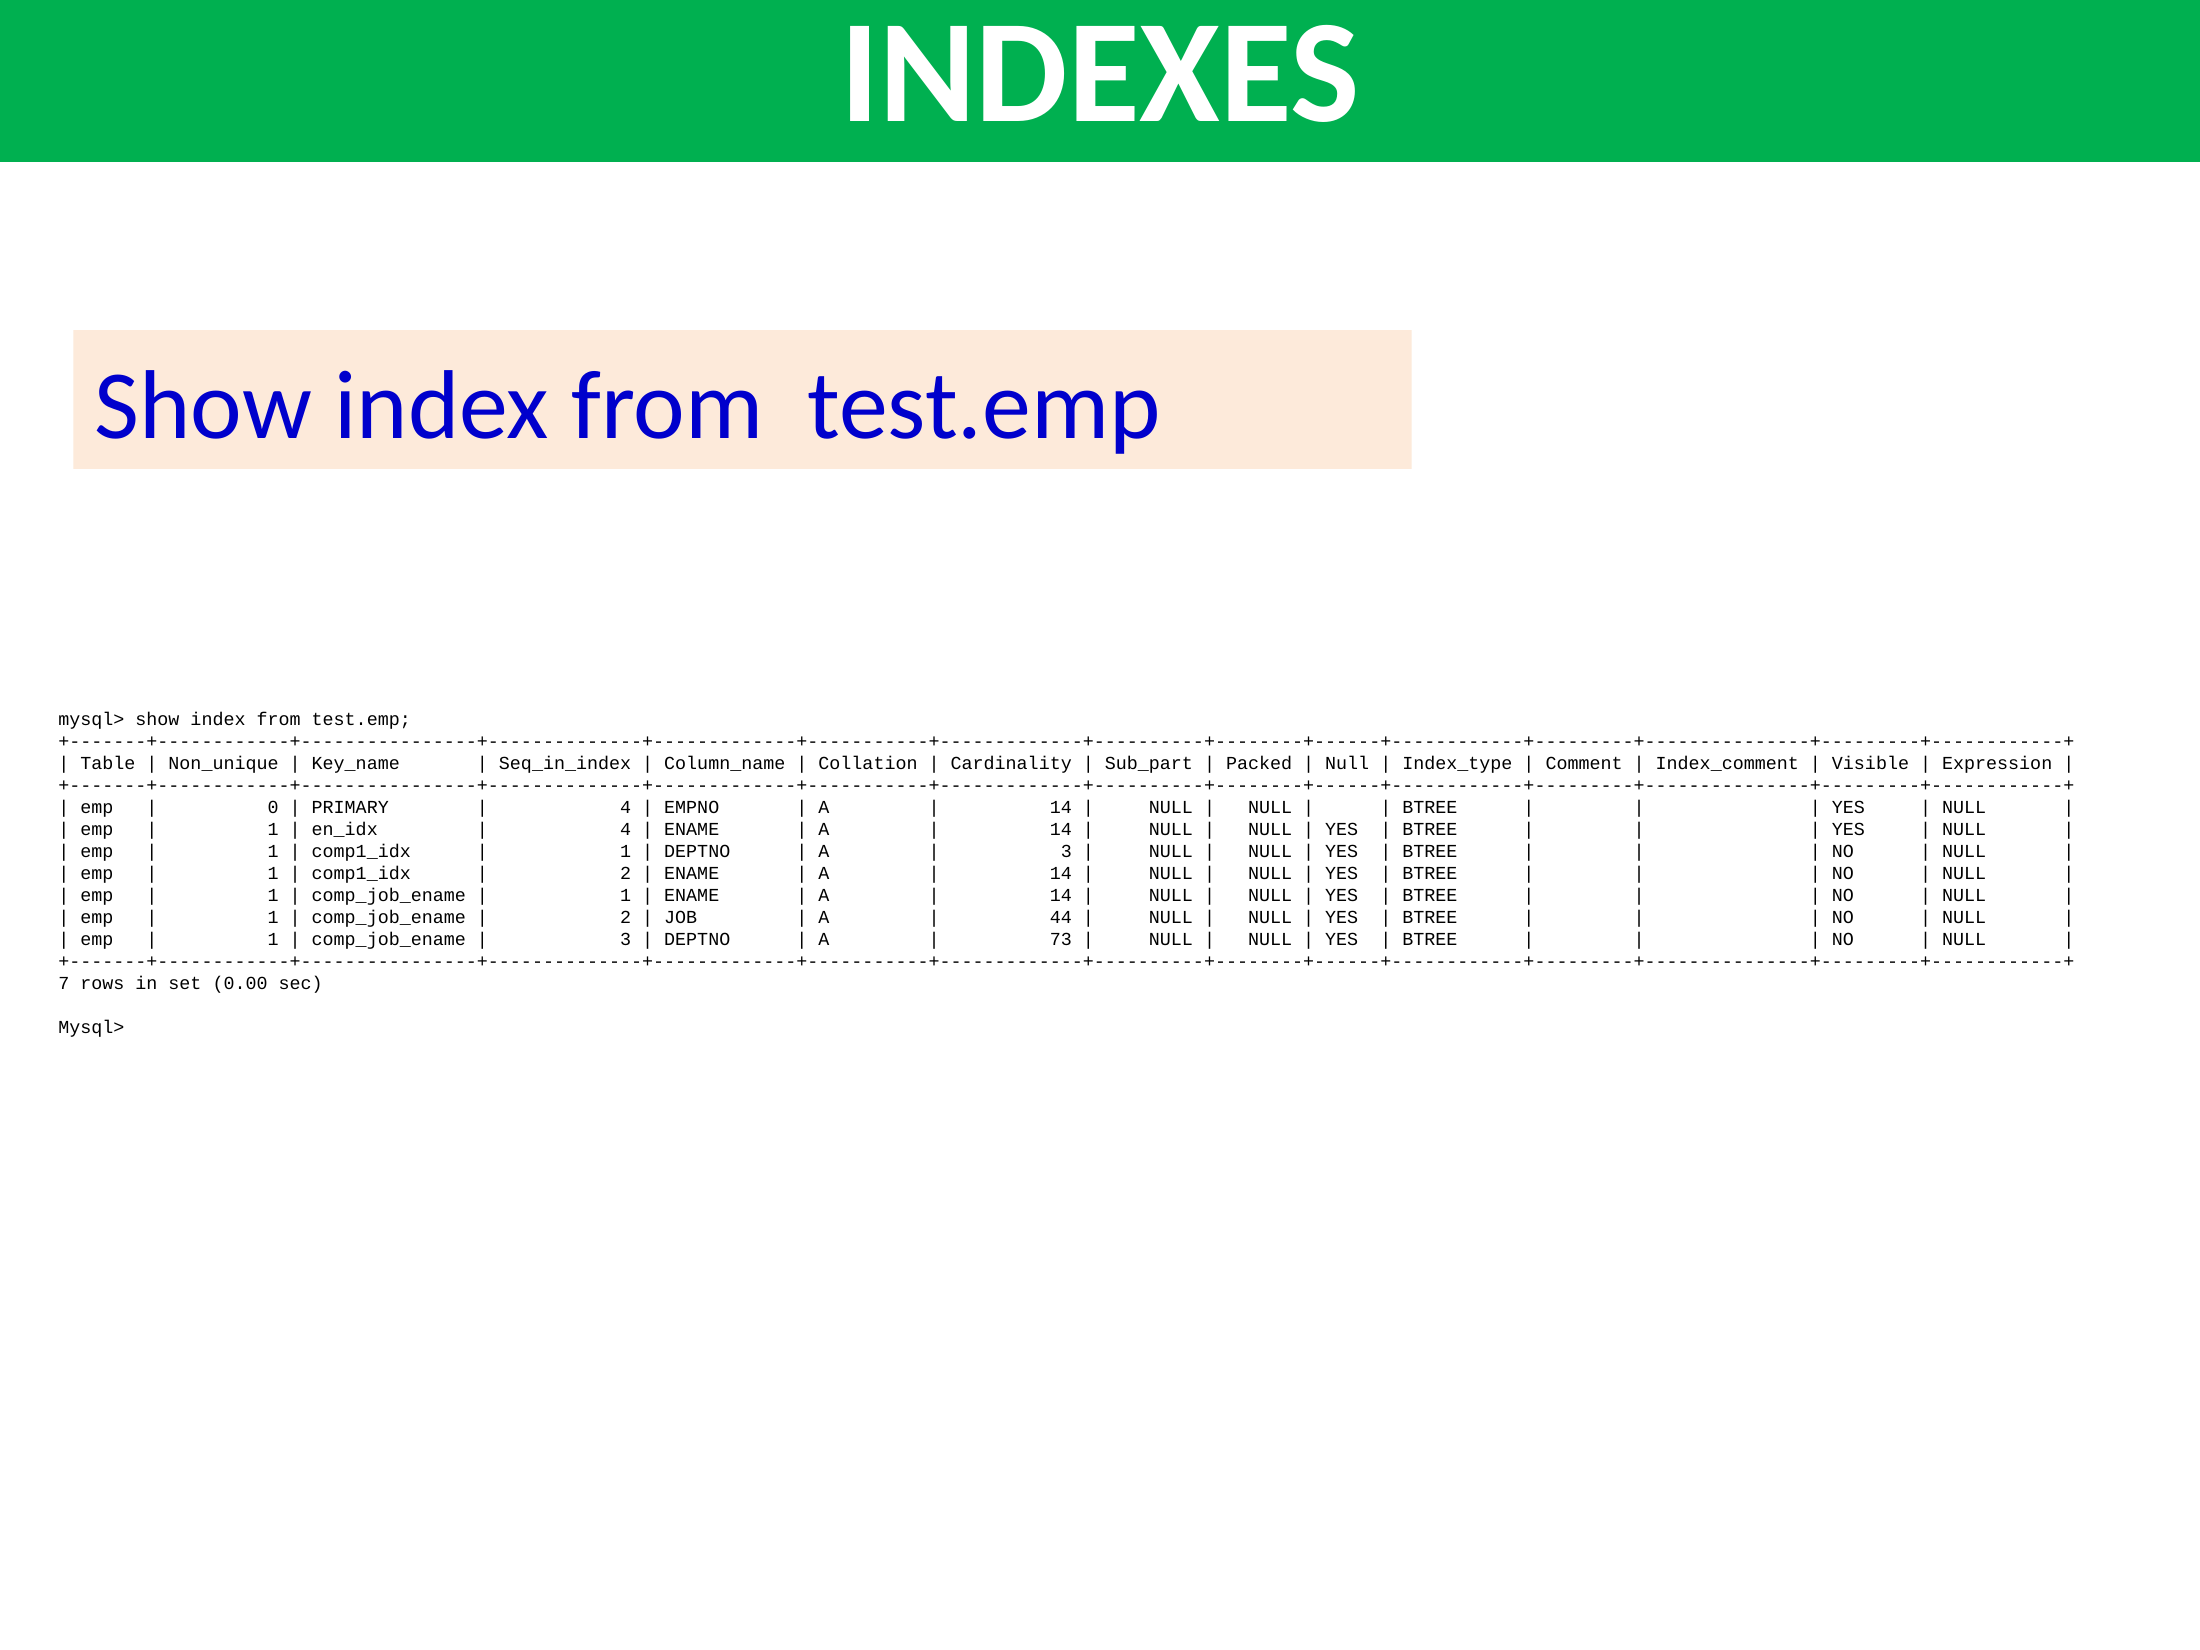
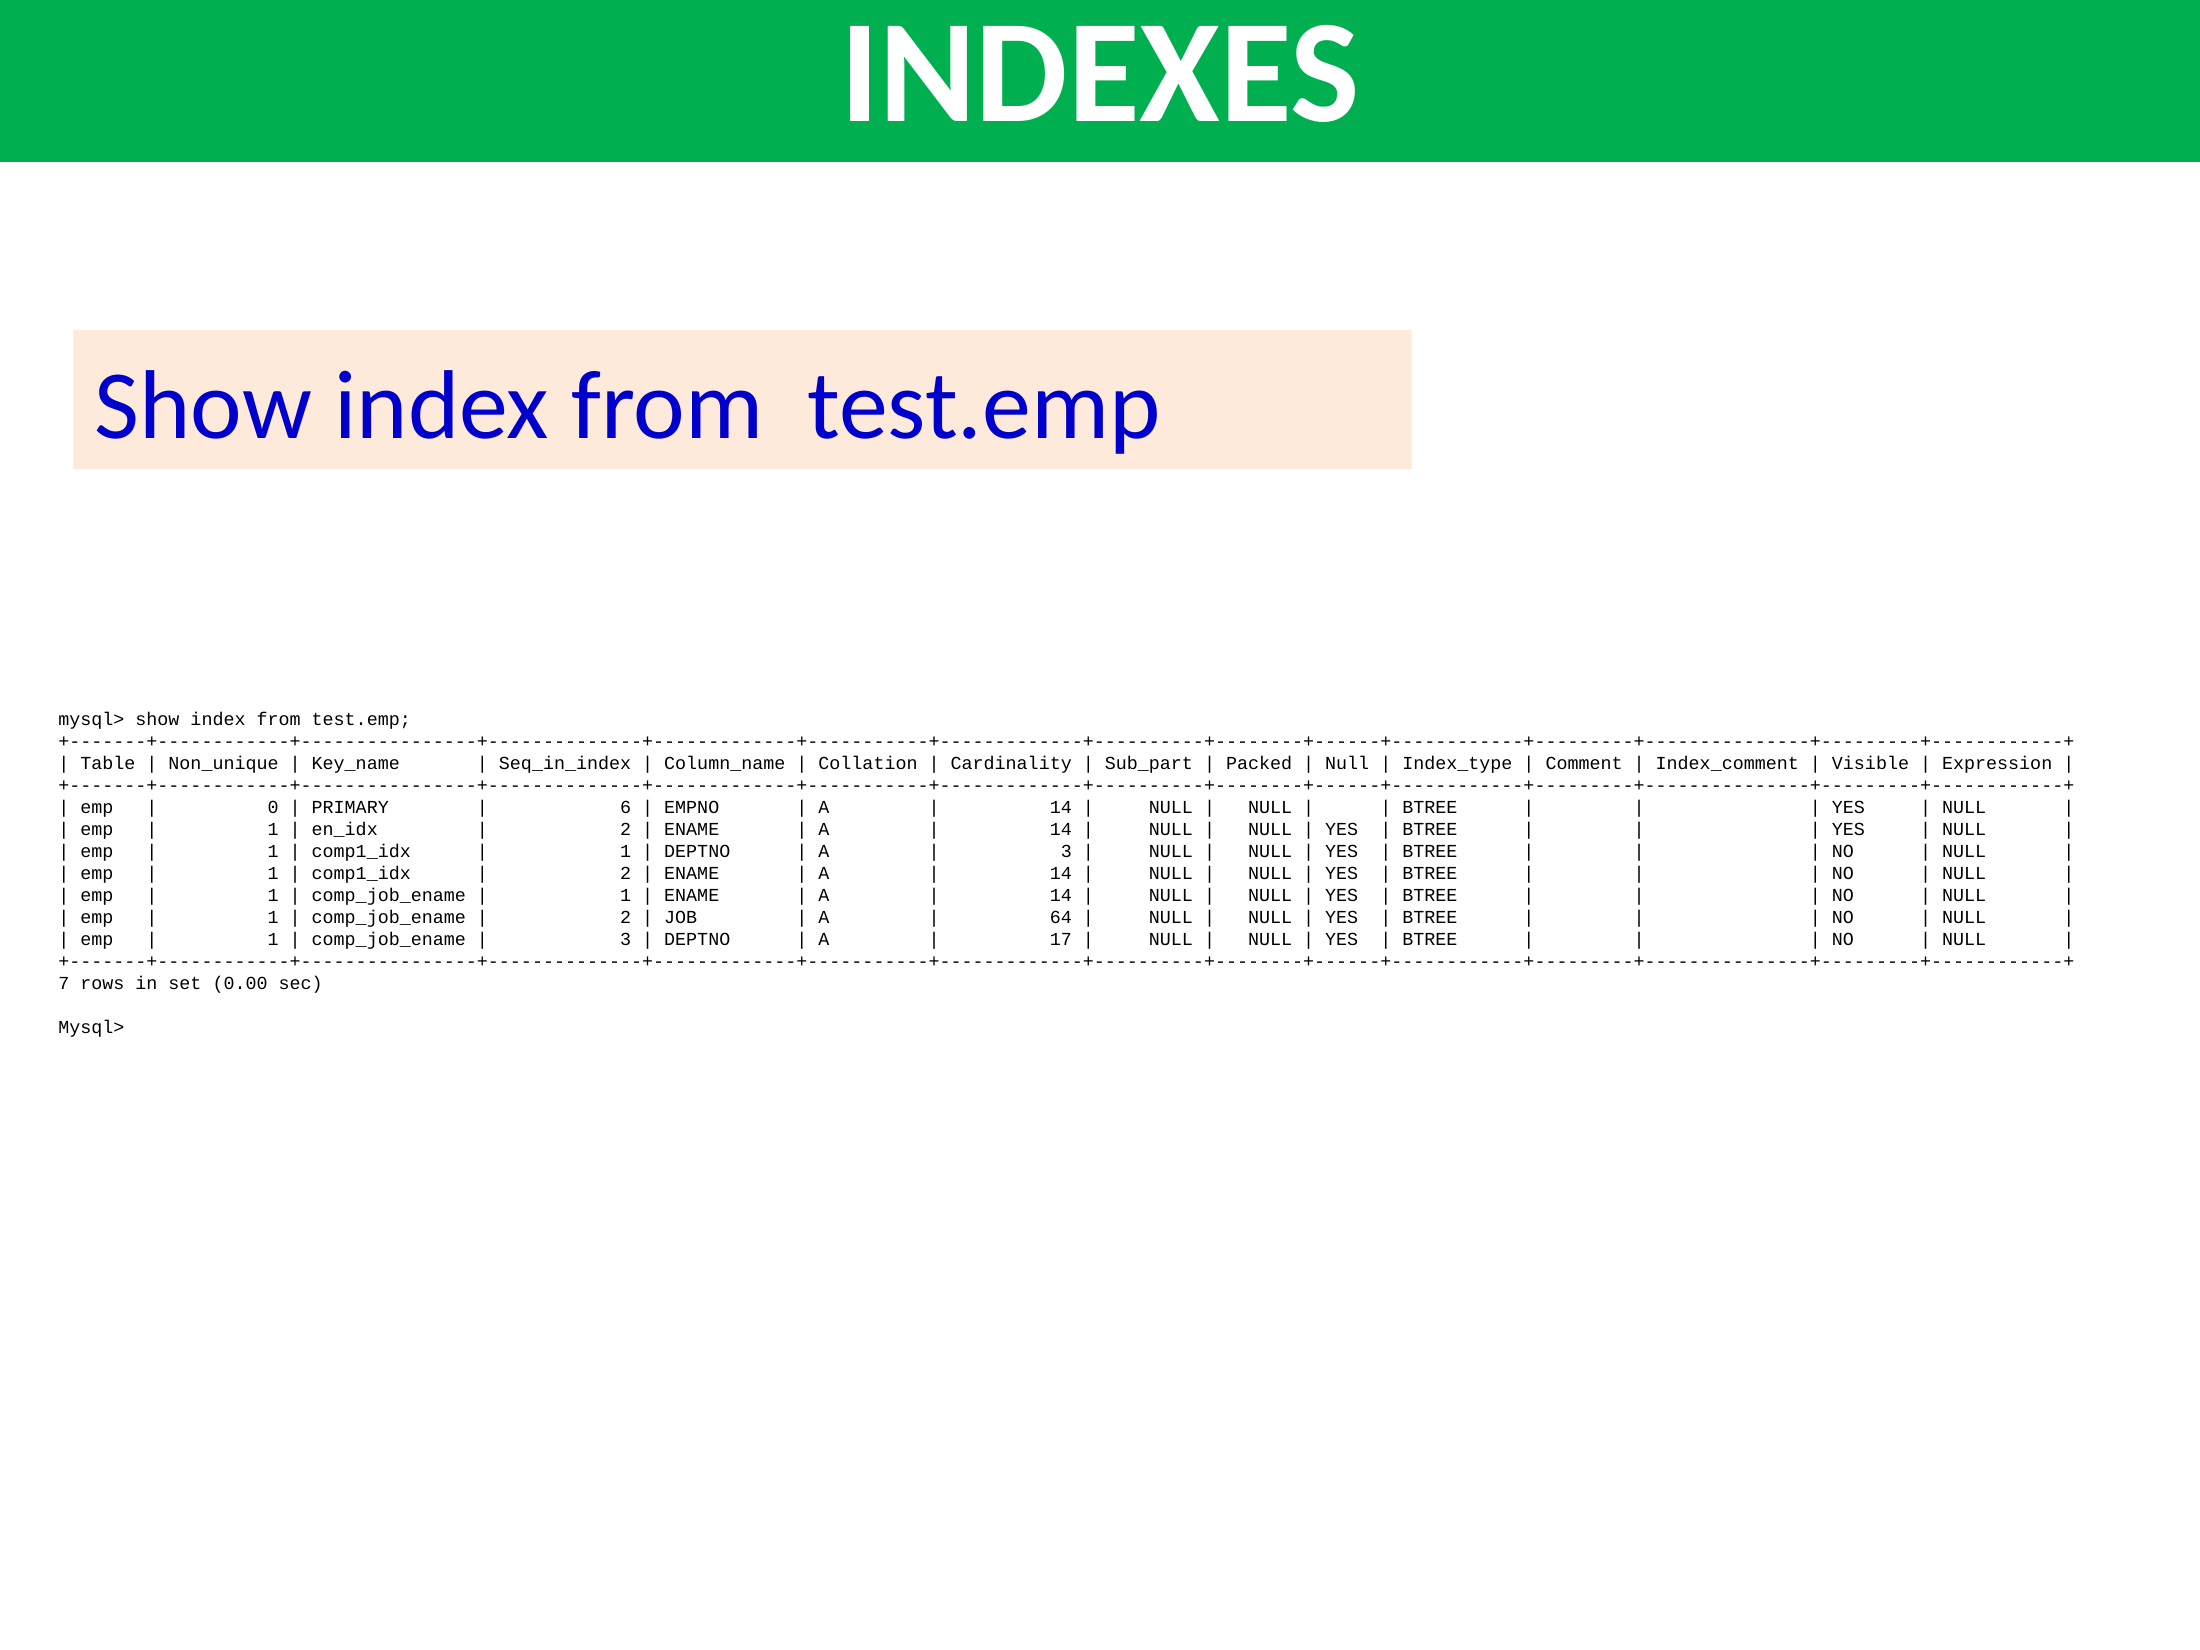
4 at (626, 808): 4 -> 6
4 at (626, 830): 4 -> 2
44: 44 -> 64
73: 73 -> 17
